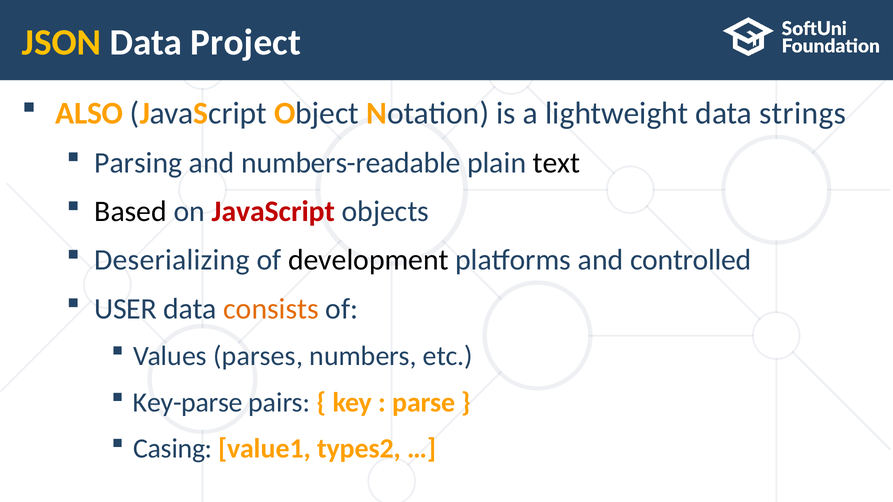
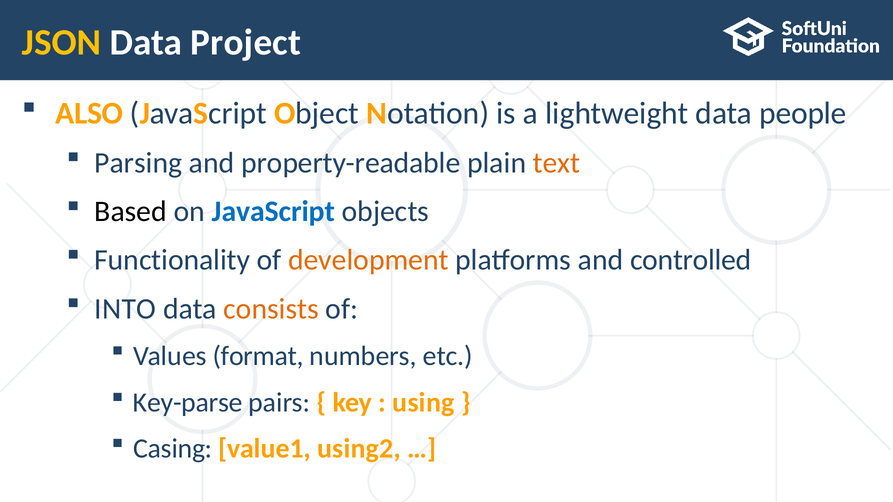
strings: strings -> people
numbers-readable: numbers-readable -> property-readable
text colour: black -> orange
JavaScript at (273, 212) colour: red -> blue
Deserializing: Deserializing -> Functionality
development colour: black -> orange
USER: USER -> INTO
parses: parses -> format
parse: parse -> using
types2: types2 -> using2
